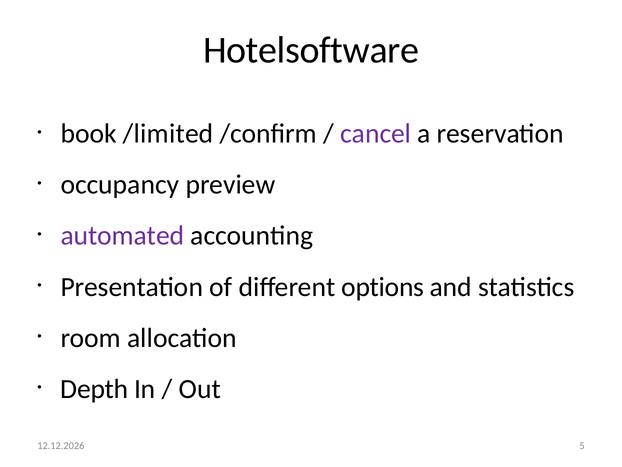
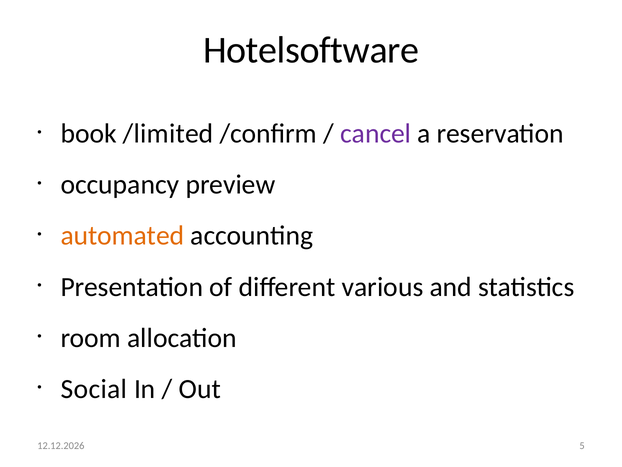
automated colour: purple -> orange
options: options -> various
Depth: Depth -> Social
